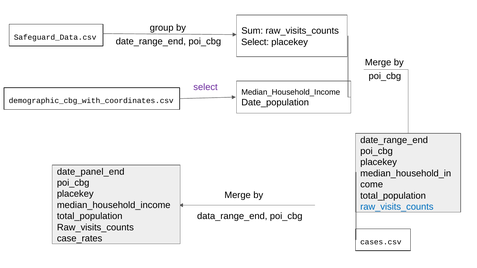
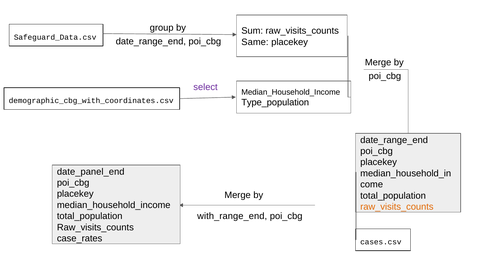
Select at (255, 42): Select -> Same
Date_population: Date_population -> Type_population
raw_visits_counts at (397, 207) colour: blue -> orange
data_range_end: data_range_end -> with_range_end
